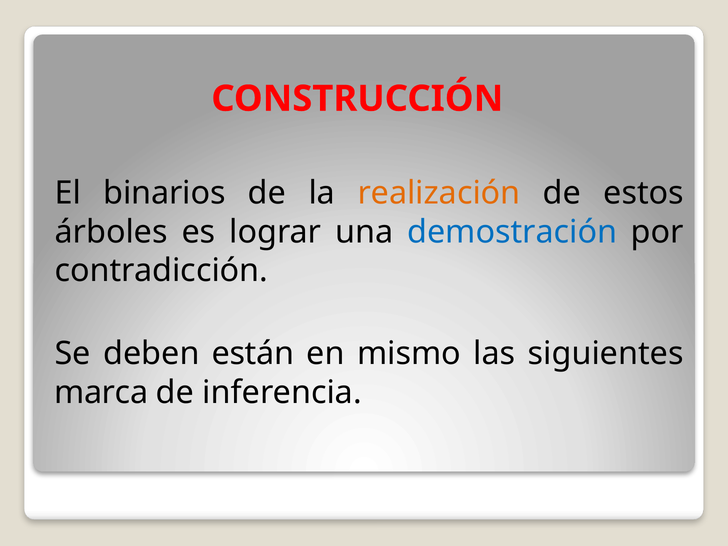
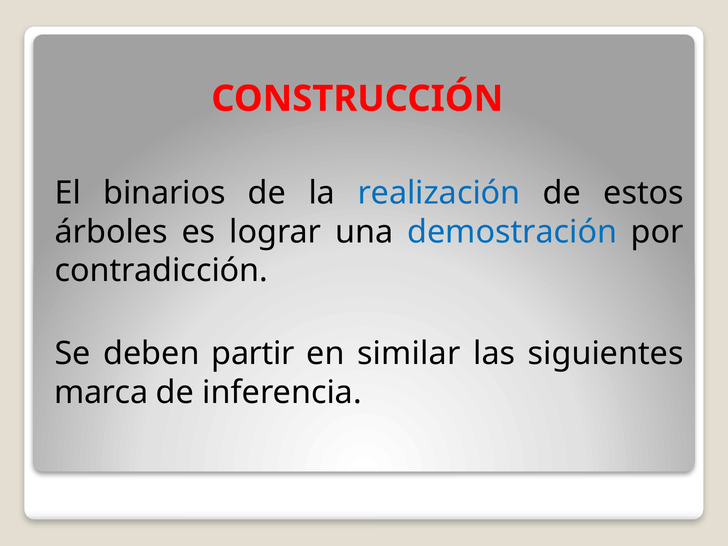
realización colour: orange -> blue
están: están -> partir
mismo: mismo -> similar
